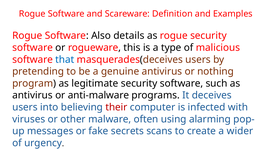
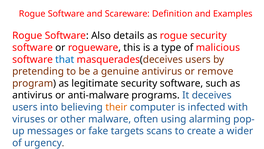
nothing: nothing -> remove
their colour: red -> orange
secrets: secrets -> targets
